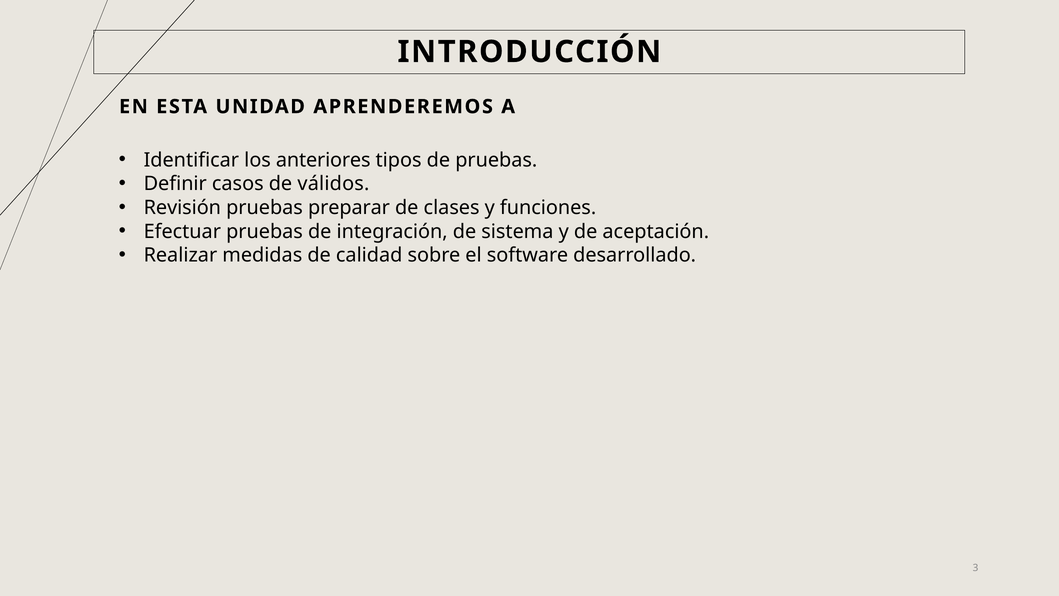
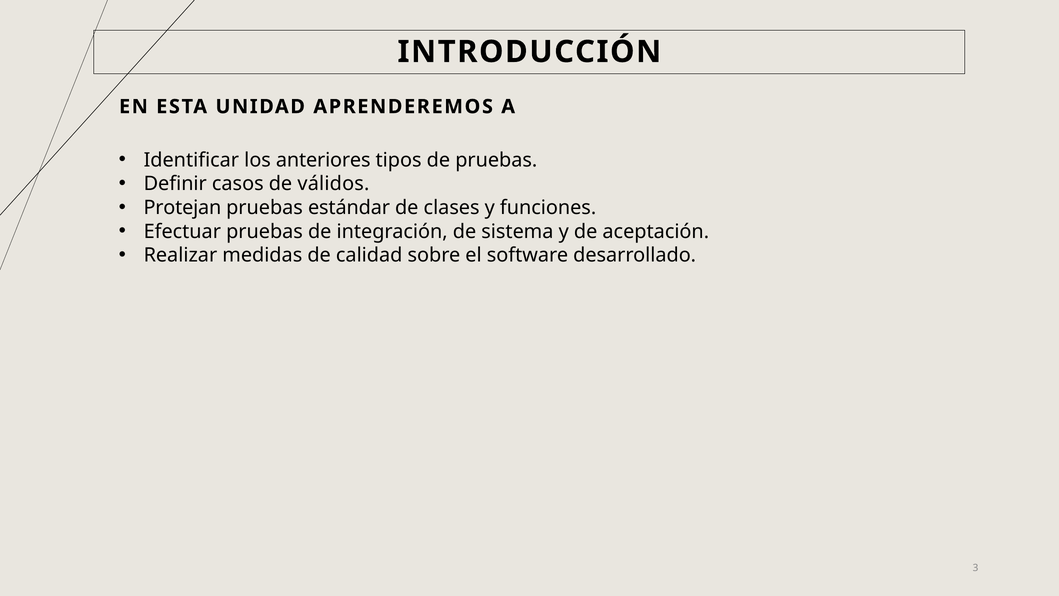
Revisión: Revisión -> Protejan
preparar: preparar -> estándar
